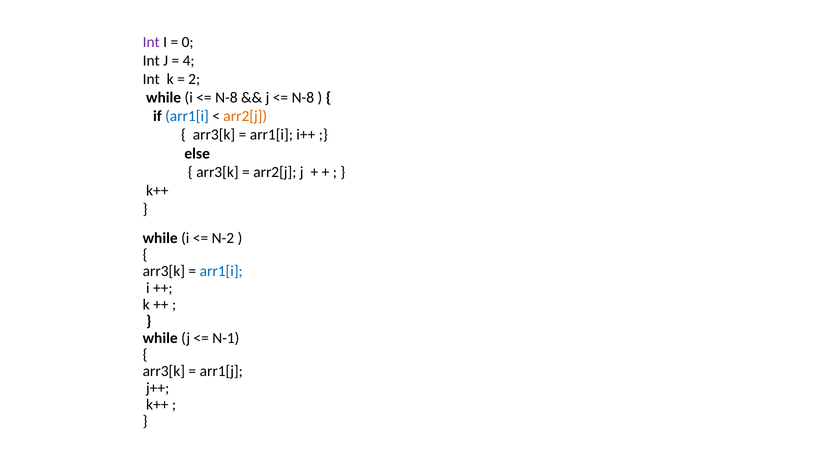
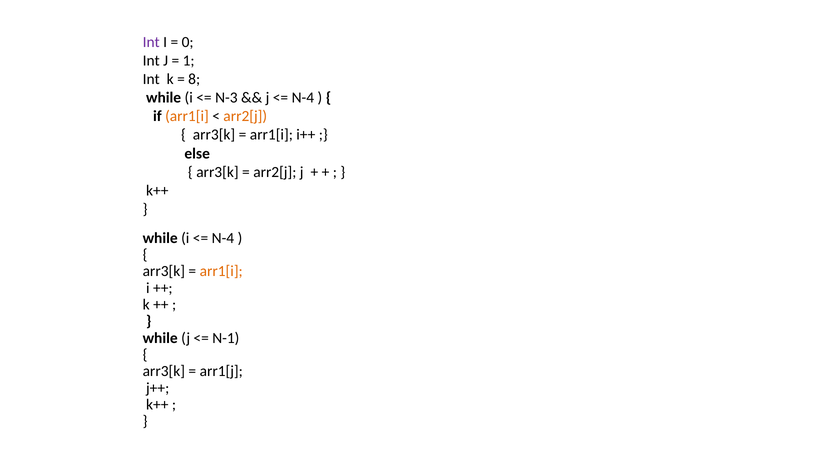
4: 4 -> 1
2: 2 -> 8
N-8 at (226, 98): N-8 -> N-3
N-8 at (303, 98): N-8 -> N-4
arr1[i at (187, 116) colour: blue -> orange
N-2 at (223, 238): N-2 -> N-4
arr1[i at (221, 271) colour: blue -> orange
